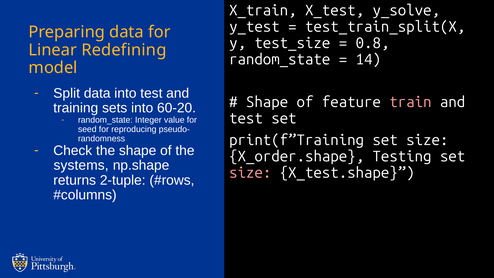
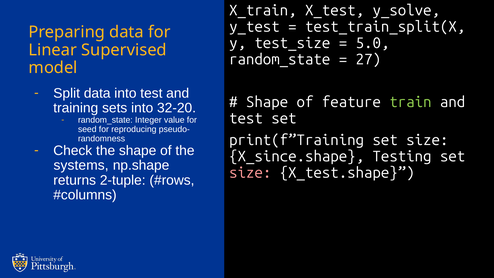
0.8: 0.8 -> 5.0
Redefining: Redefining -> Supervised
14: 14 -> 27
train colour: pink -> light green
60-20: 60-20 -> 32-20
X_order.shape: X_order.shape -> X_since.shape
